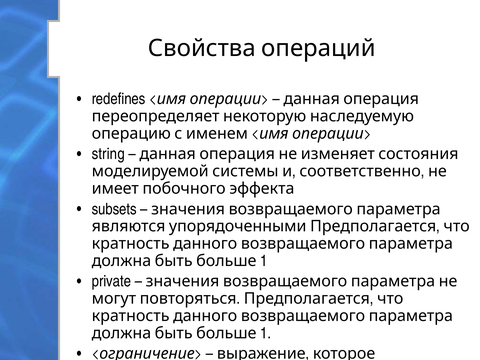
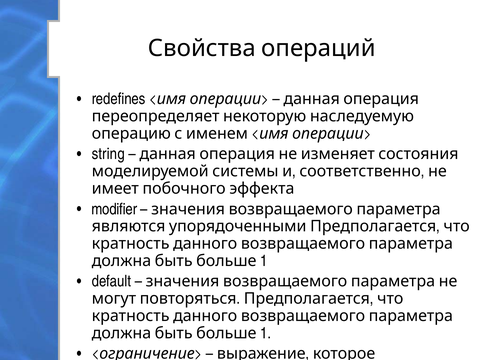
subsets: subsets -> modifier
private: private -> default
